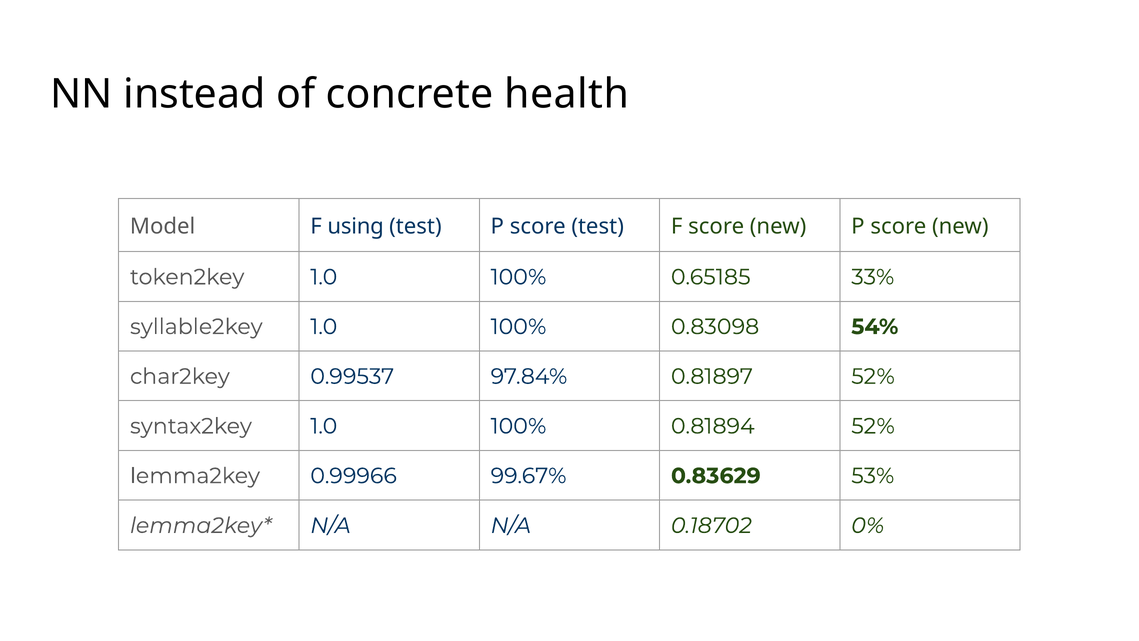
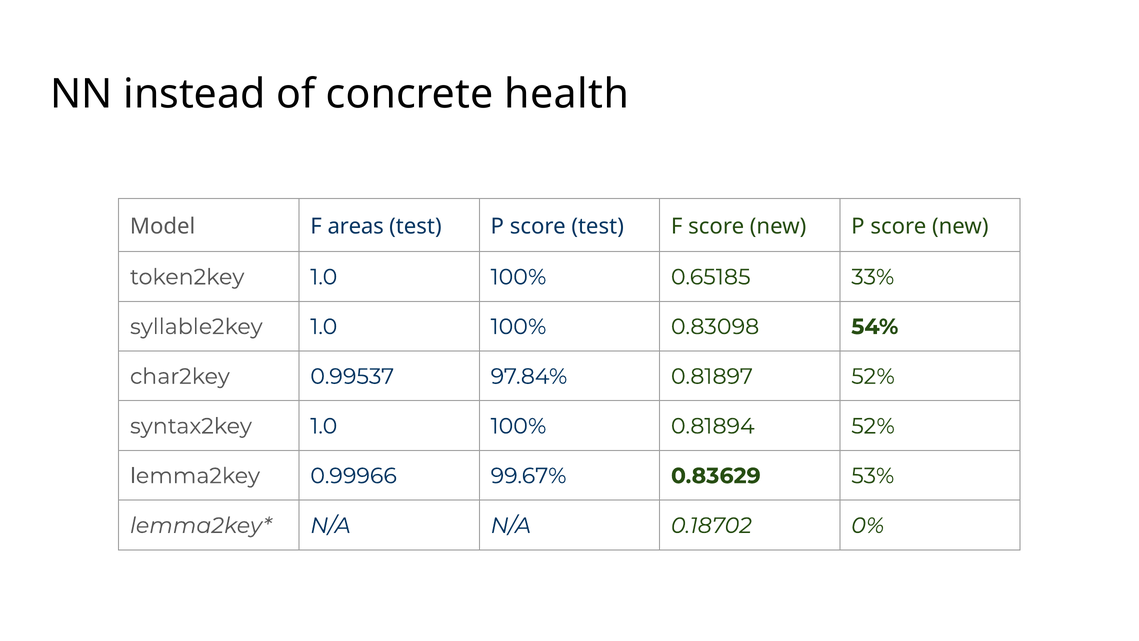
using: using -> areas
